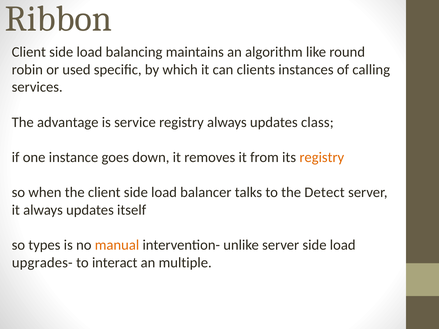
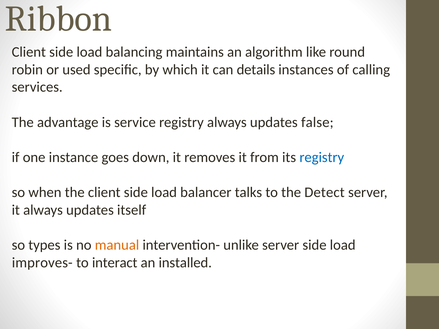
clients: clients -> details
class: class -> false
registry at (322, 157) colour: orange -> blue
upgrades-: upgrades- -> improves-
multiple: multiple -> installed
